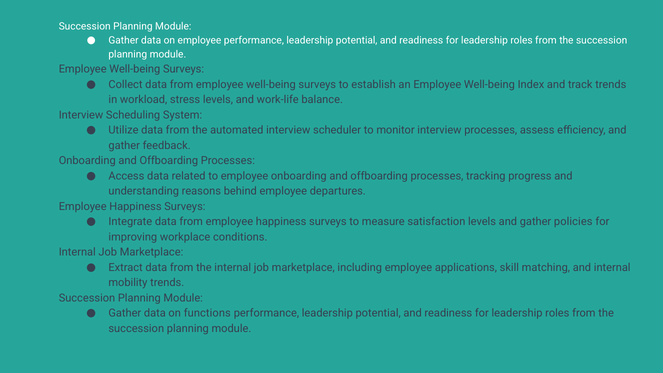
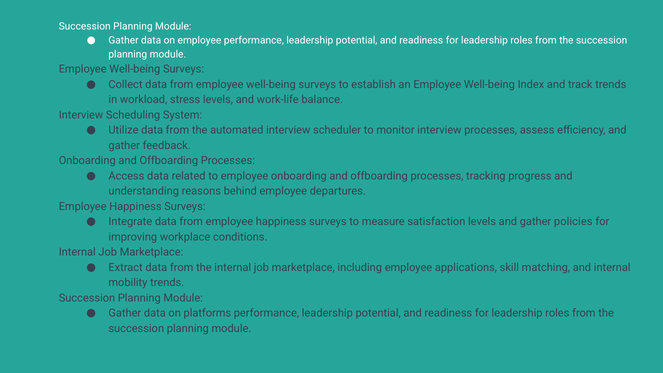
functions: functions -> platforms
